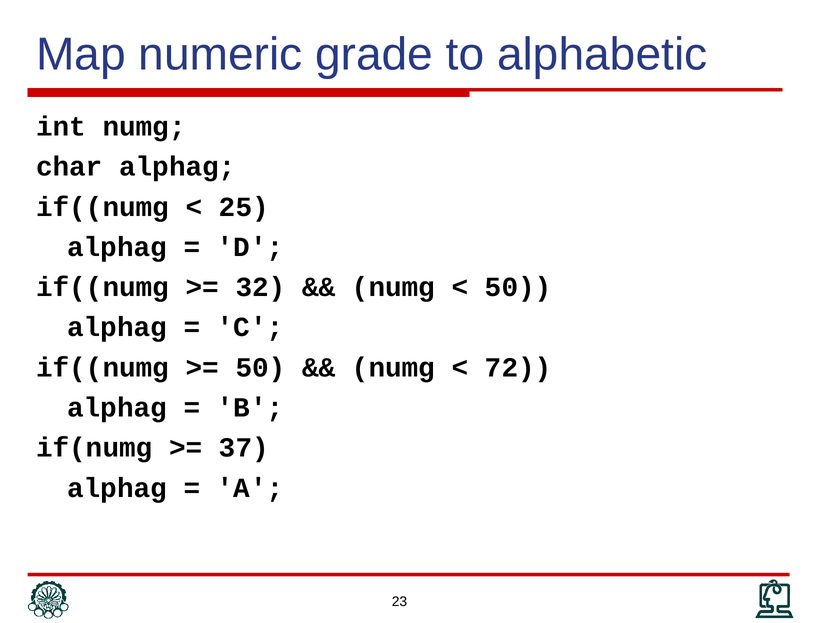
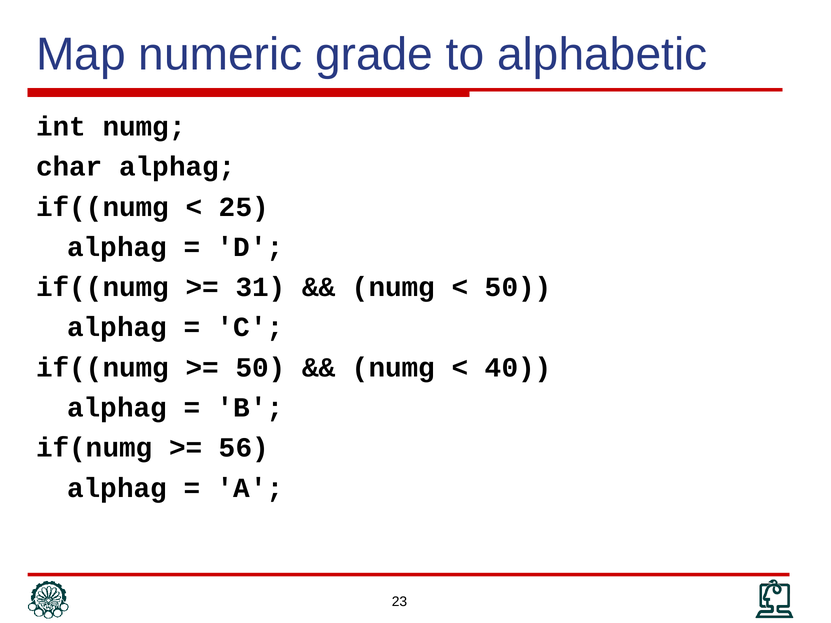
32: 32 -> 31
72: 72 -> 40
37: 37 -> 56
